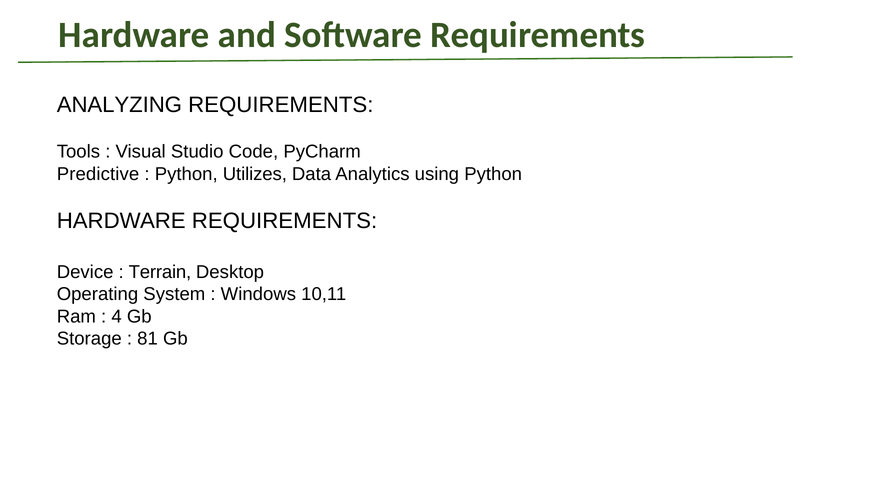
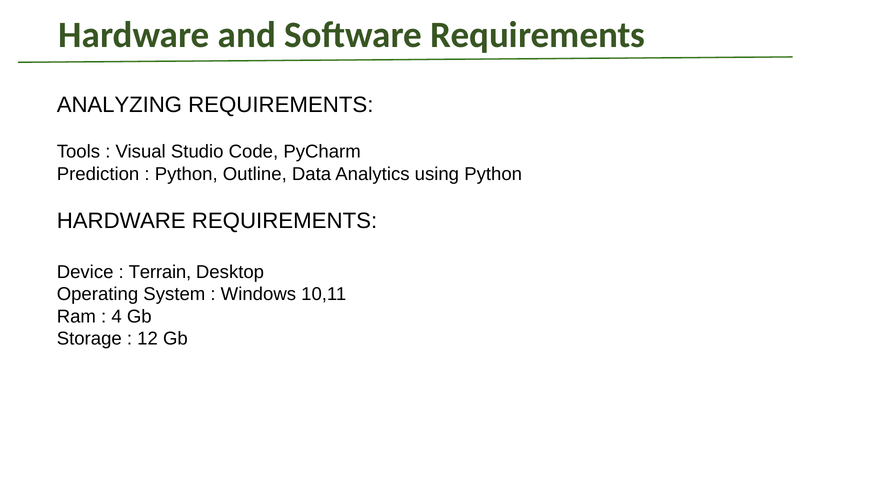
Predictive: Predictive -> Prediction
Utilizes: Utilizes -> Outline
81: 81 -> 12
